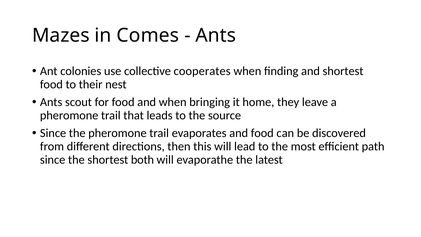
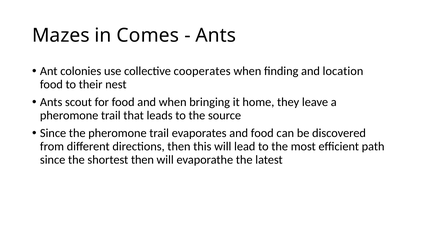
and shortest: shortest -> location
shortest both: both -> then
